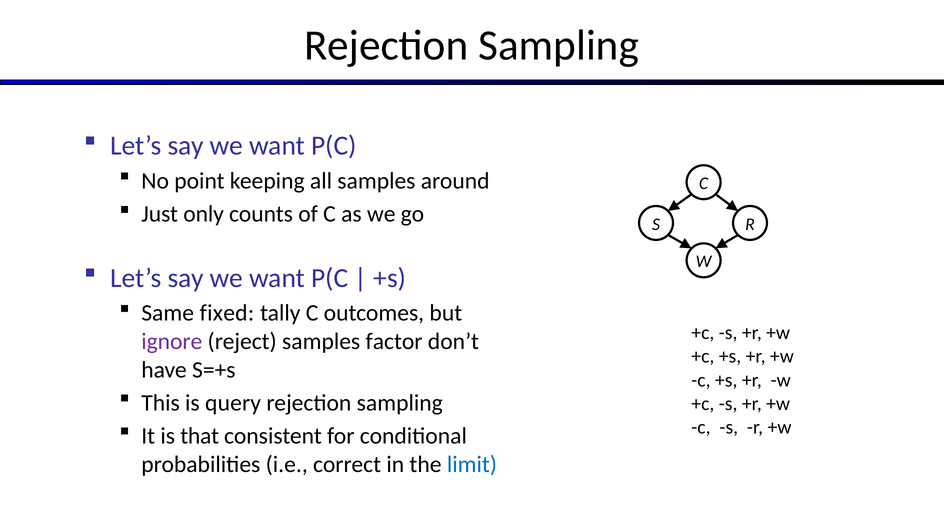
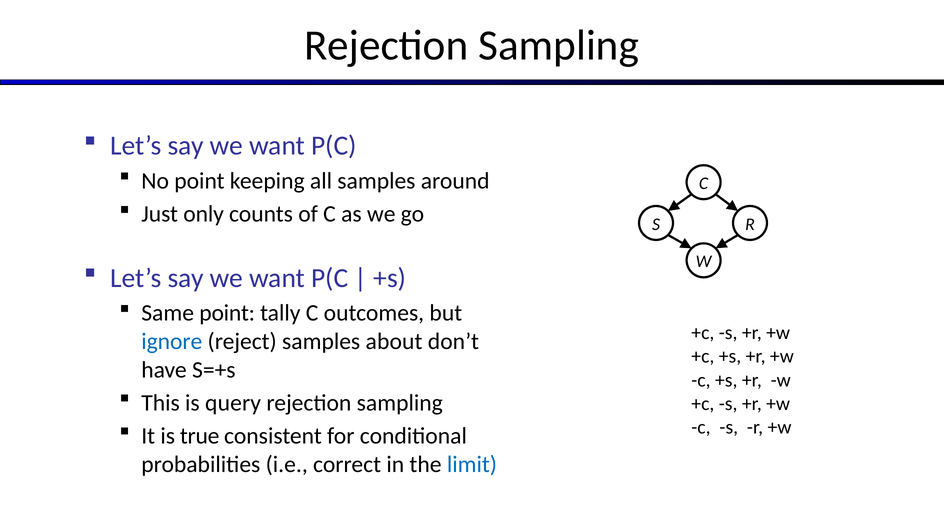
Same fixed: fixed -> point
ignore colour: purple -> blue
factor: factor -> about
that: that -> true
